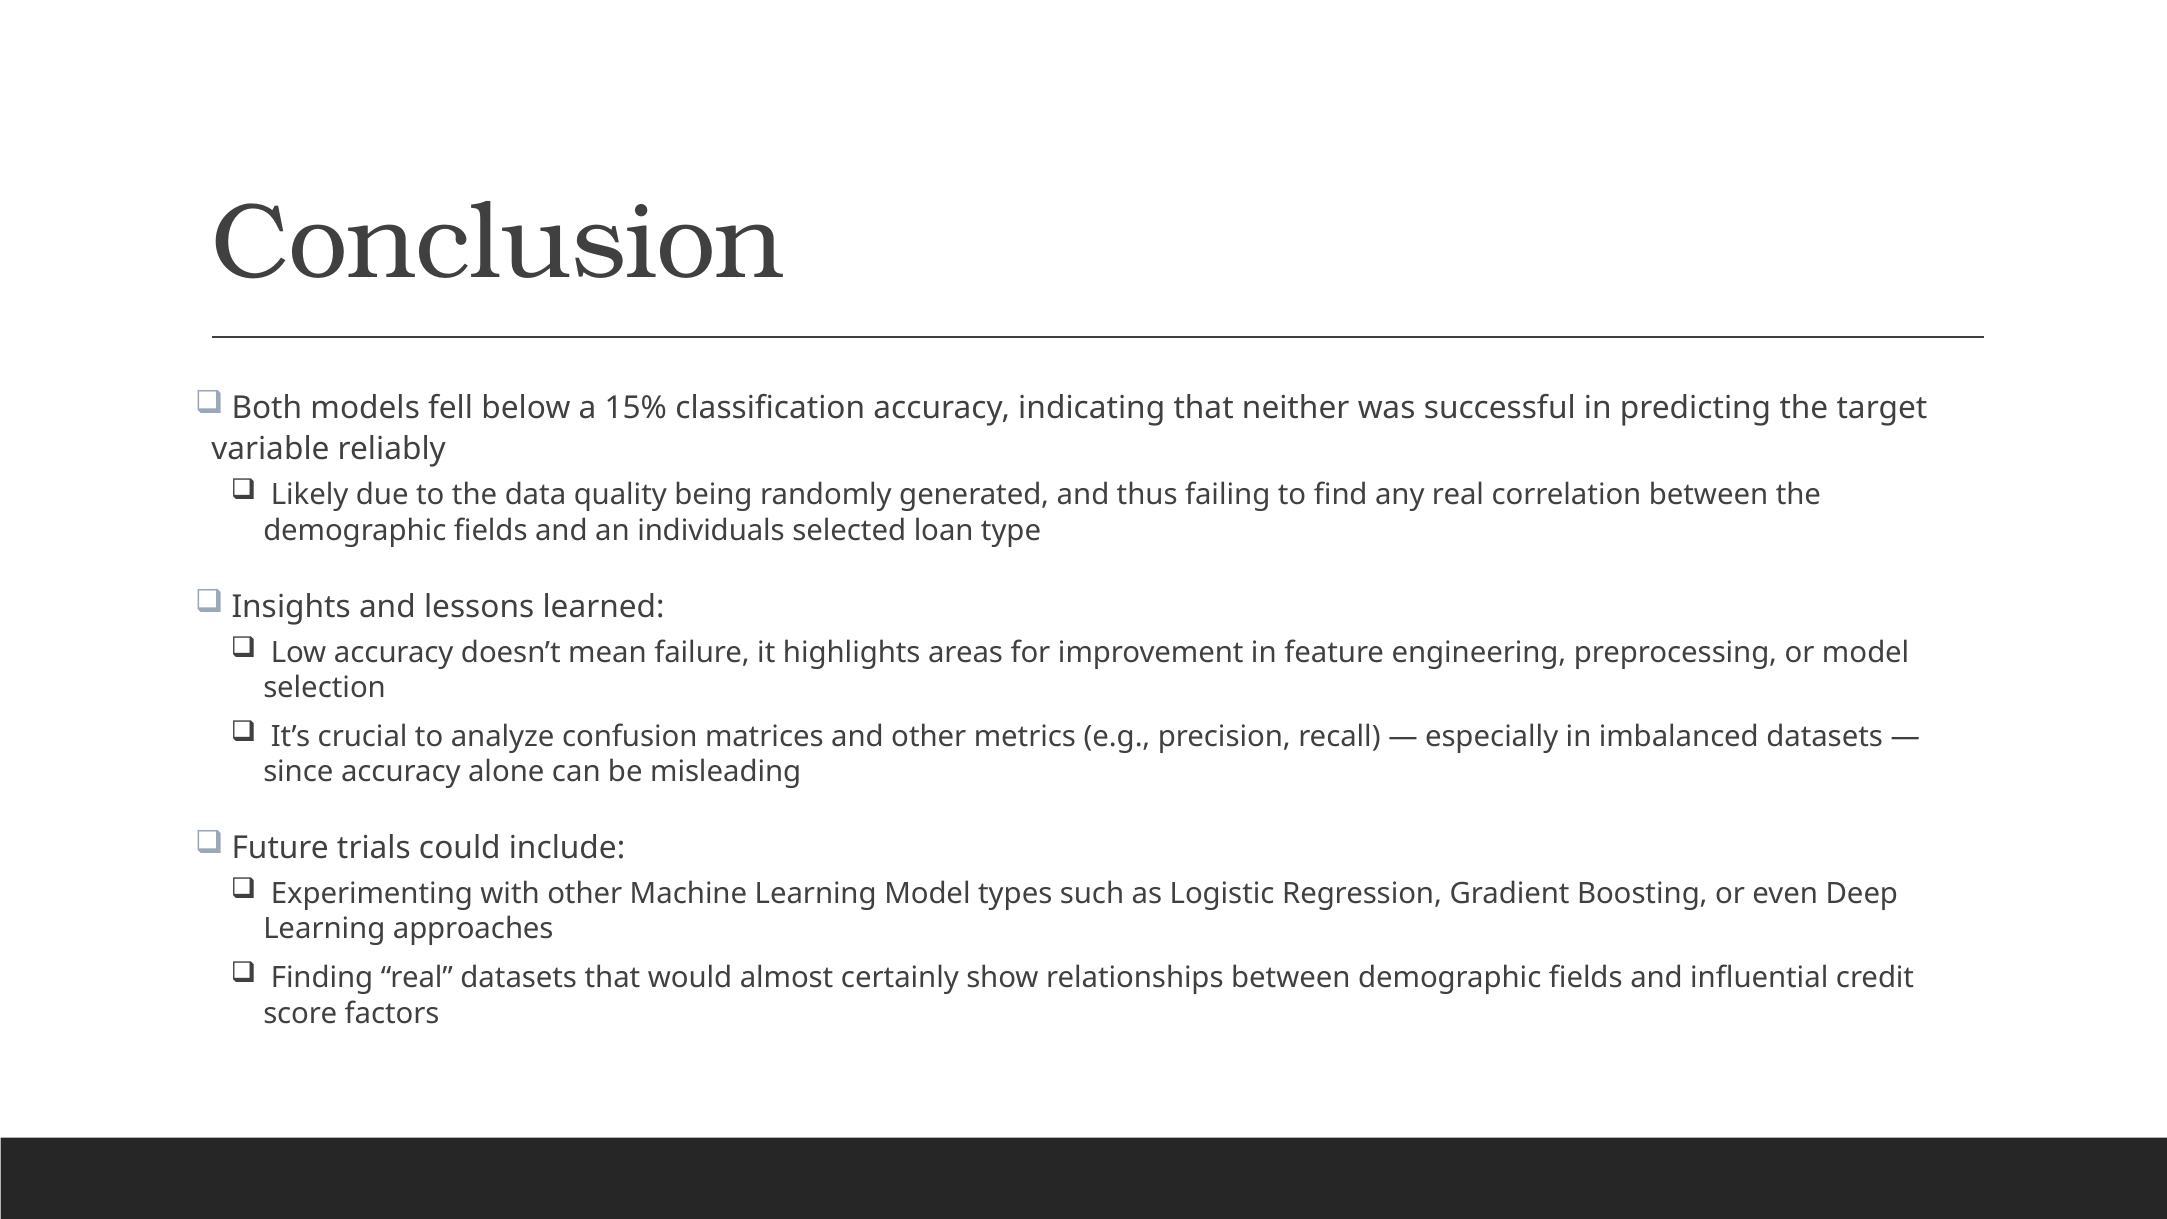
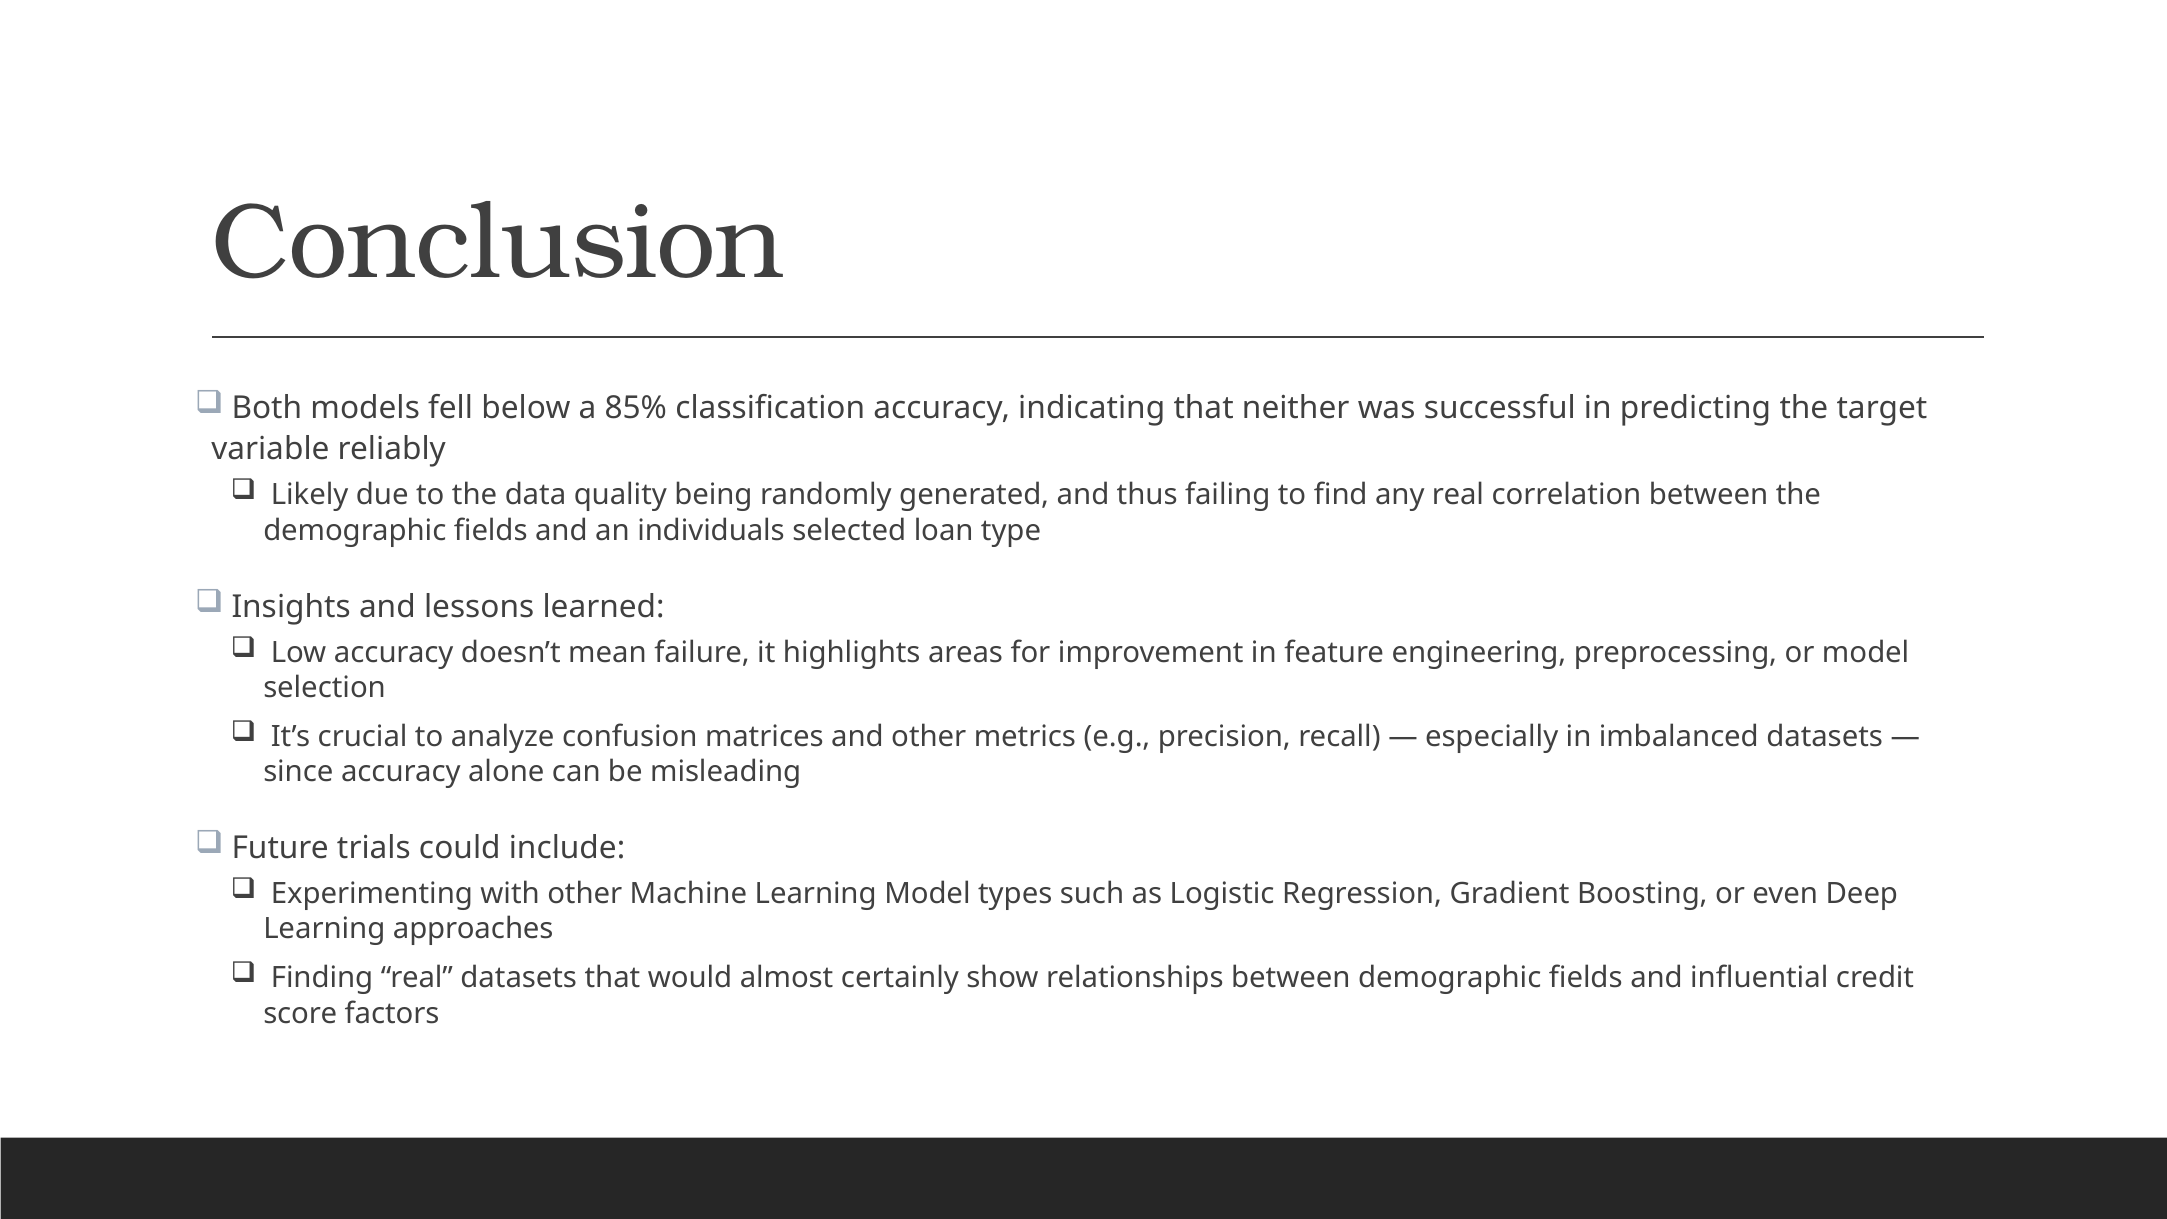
15%: 15% -> 85%
